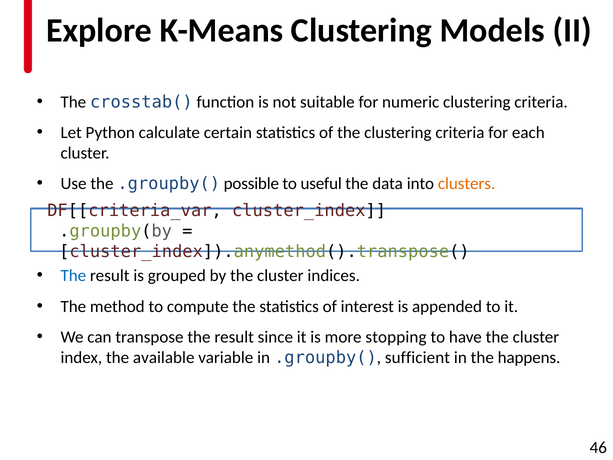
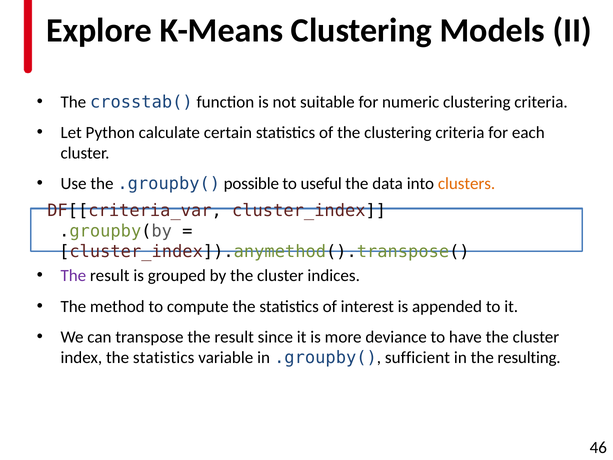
The at (73, 276) colour: blue -> purple
stopping: stopping -> deviance
index the available: available -> statistics
happens: happens -> resulting
